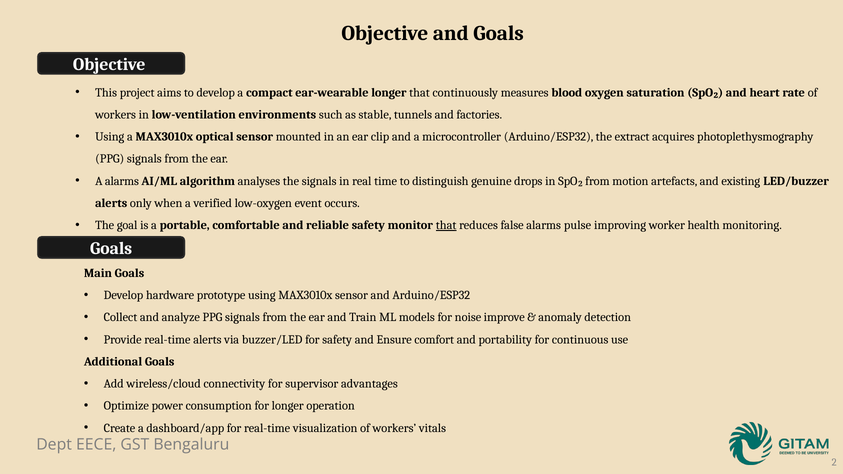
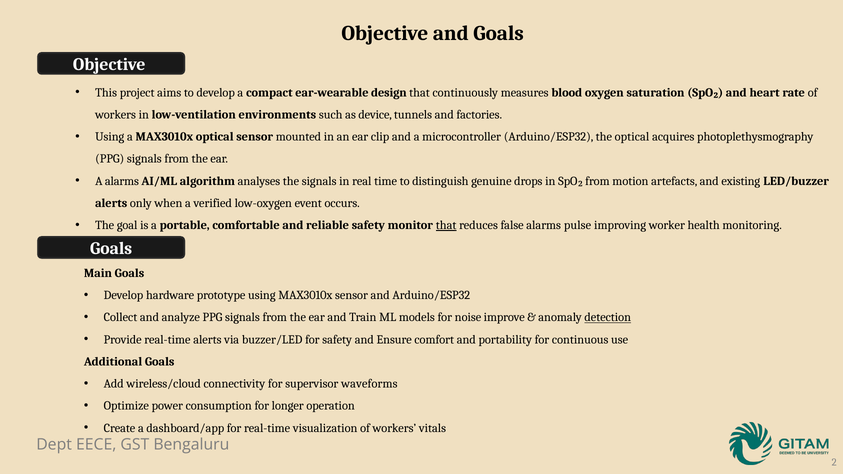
ear-wearable longer: longer -> design
stable: stable -> device
the extract: extract -> optical
detection underline: none -> present
advantages: advantages -> waveforms
